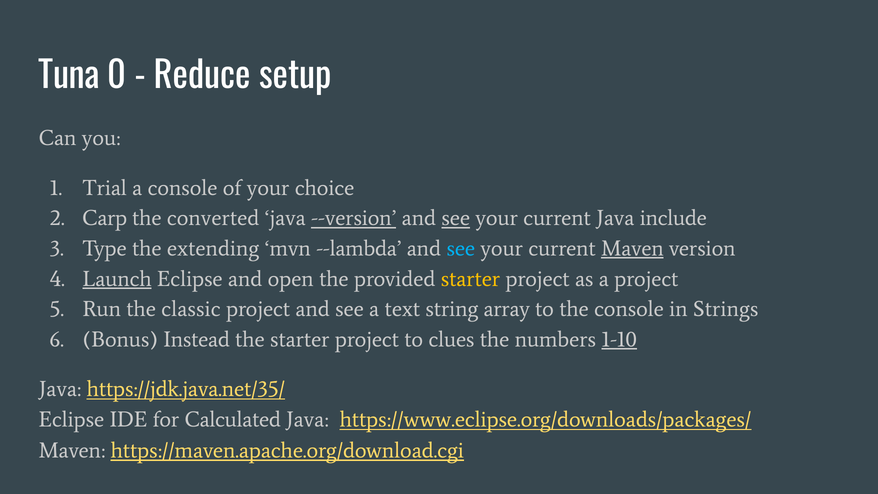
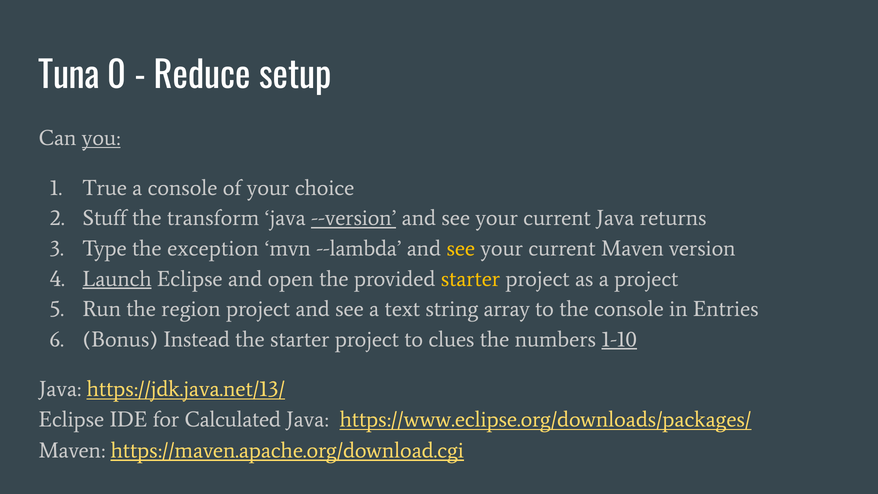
you underline: none -> present
Trial: Trial -> True
Carp: Carp -> Stuff
converted: converted -> transform
see at (456, 218) underline: present -> none
include: include -> returns
extending: extending -> exception
see at (461, 248) colour: light blue -> yellow
Maven at (632, 248) underline: present -> none
classic: classic -> region
Strings: Strings -> Entries
https://jdk.java.net/35/: https://jdk.java.net/35/ -> https://jdk.java.net/13/
